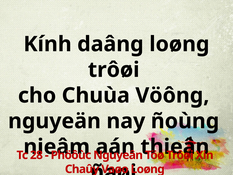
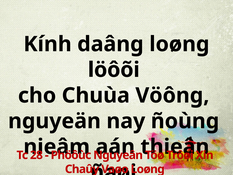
trôøi at (114, 70): trôøi -> löôõi
